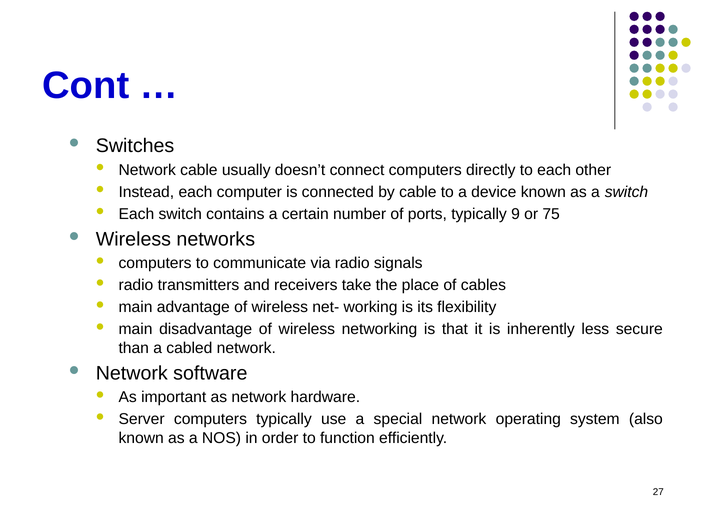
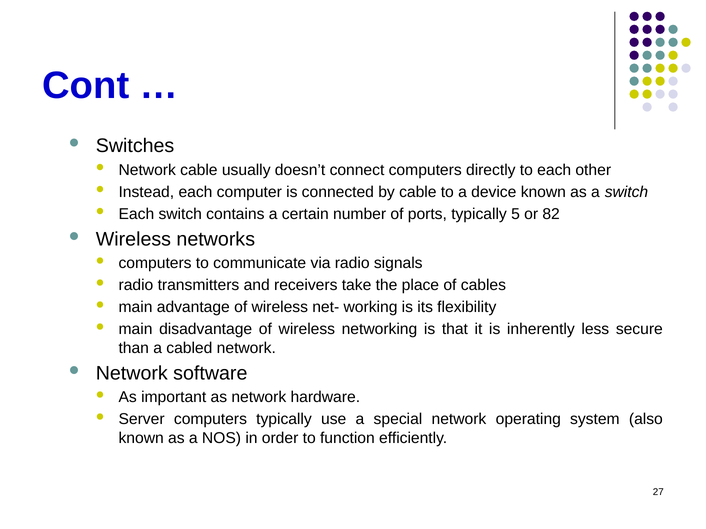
9: 9 -> 5
75: 75 -> 82
